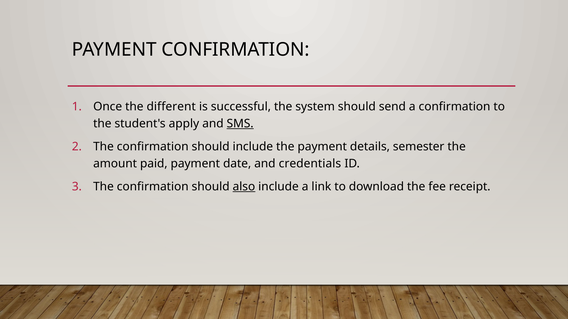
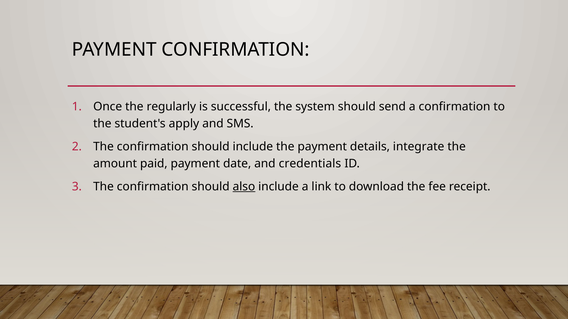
different: different -> regularly
SMS underline: present -> none
semester: semester -> integrate
